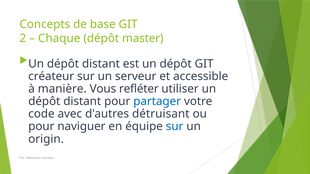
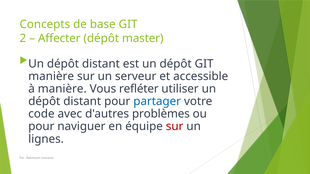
Chaque: Chaque -> Affecter
créateur at (51, 76): créateur -> manière
détruisant: détruisant -> problèmes
sur at (175, 127) colour: blue -> red
origin: origin -> lignes
